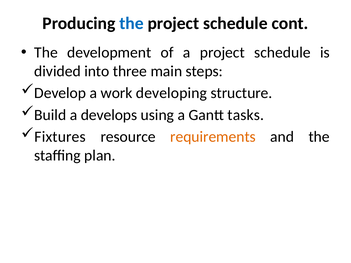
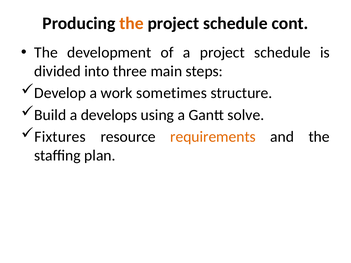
the at (132, 23) colour: blue -> orange
developing: developing -> sometimes
tasks: tasks -> solve
